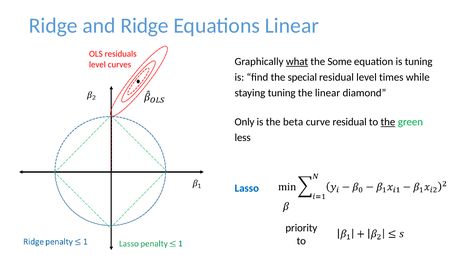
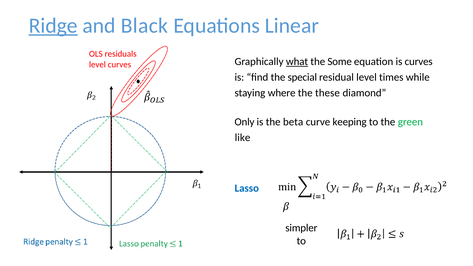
Ridge at (53, 26) underline: none -> present
and Ridge: Ridge -> Black
is tuning: tuning -> curves
staying tuning: tuning -> where
the linear: linear -> these
curve residual: residual -> keeping
the at (388, 122) underline: present -> none
less: less -> like
priority: priority -> simpler
